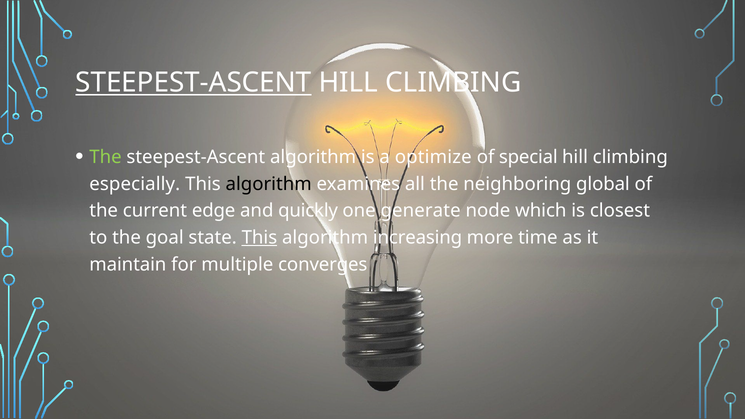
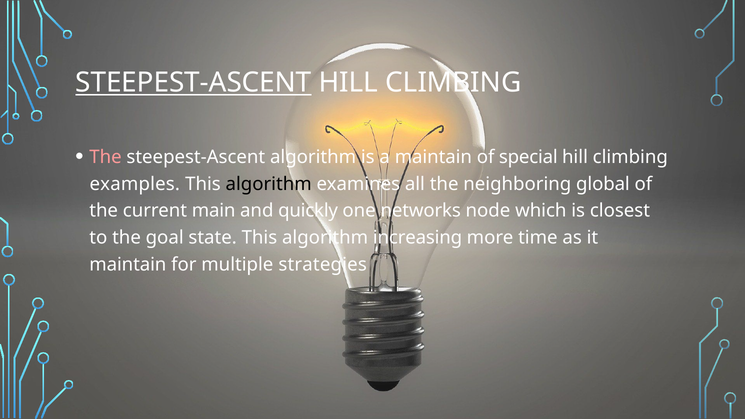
The at (105, 157) colour: light green -> pink
a optimize: optimize -> maintain
especially: especially -> examples
edge: edge -> main
generate: generate -> networks
This at (259, 238) underline: present -> none
converges: converges -> strategies
